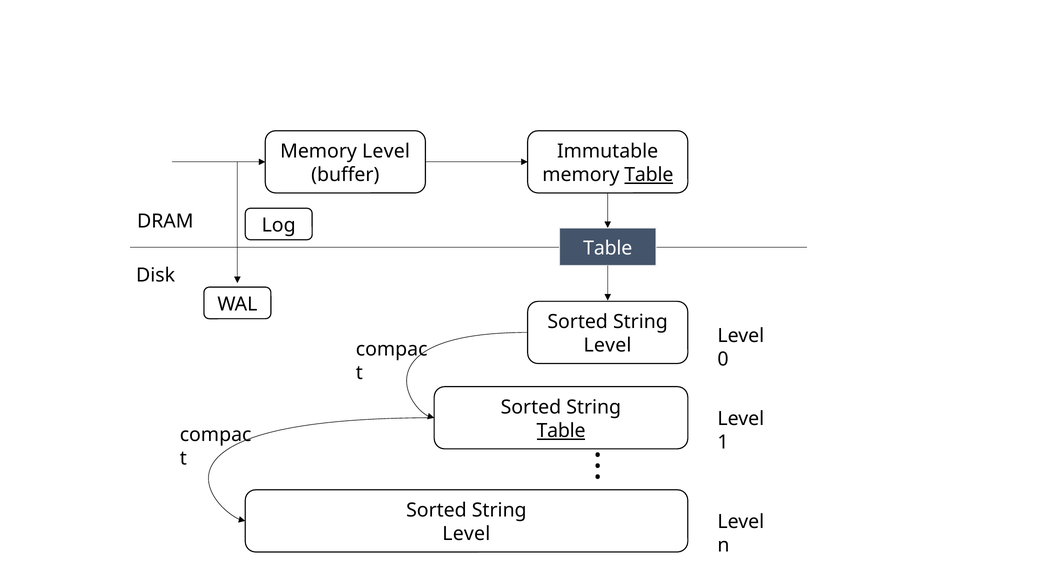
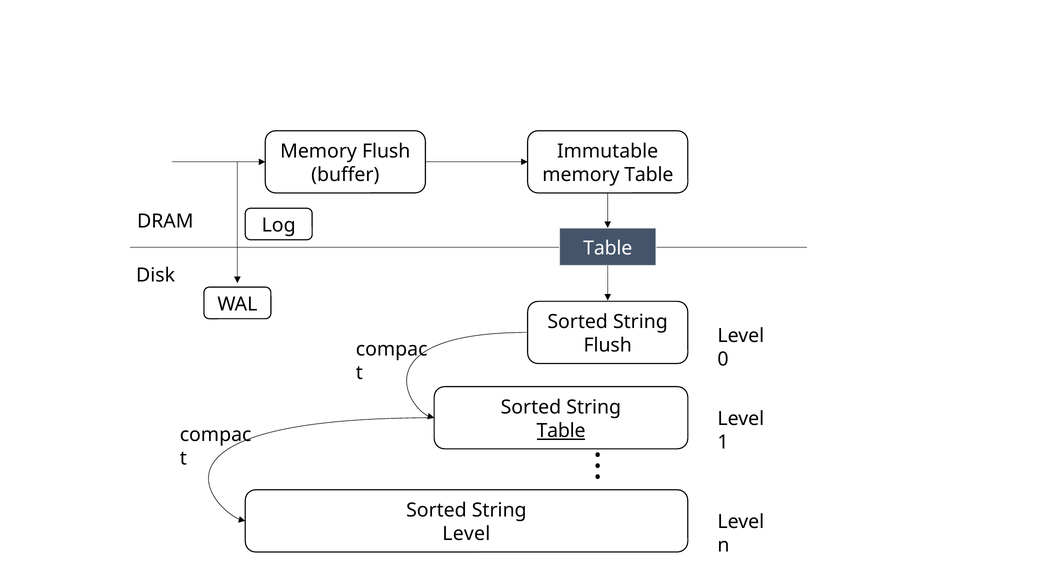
Memory Level: Level -> Flush
Table at (649, 175) underline: present -> none
Level at (608, 345): Level -> Flush
